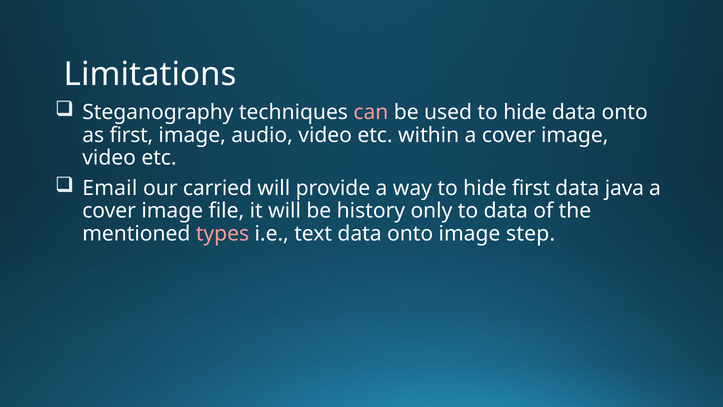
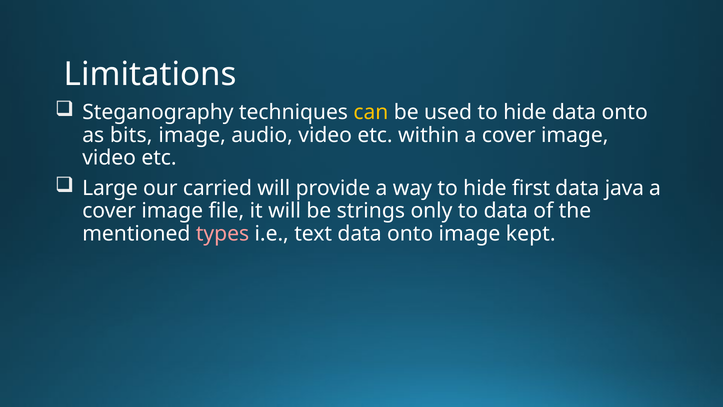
can colour: pink -> yellow
as first: first -> bits
Email: Email -> Large
history: history -> strings
step: step -> kept
